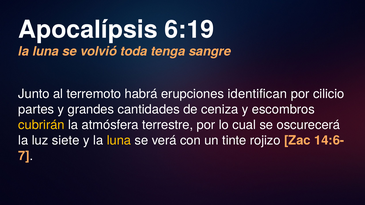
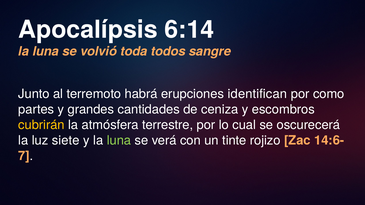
6:19: 6:19 -> 6:14
tenga: tenga -> todos
cilicio: cilicio -> como
luna at (119, 141) colour: yellow -> light green
